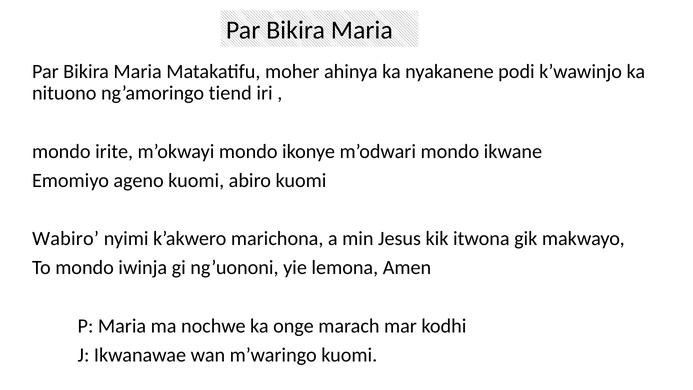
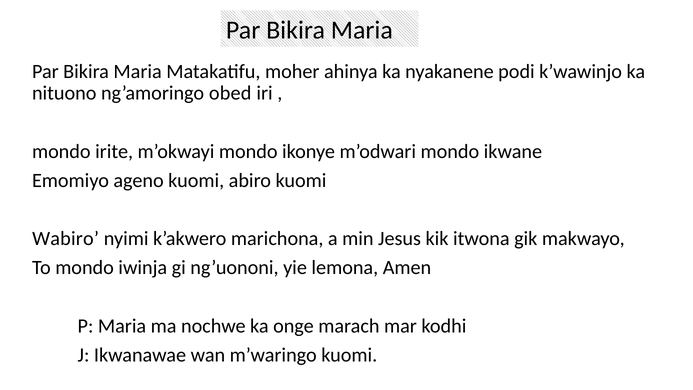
tiend: tiend -> obed
